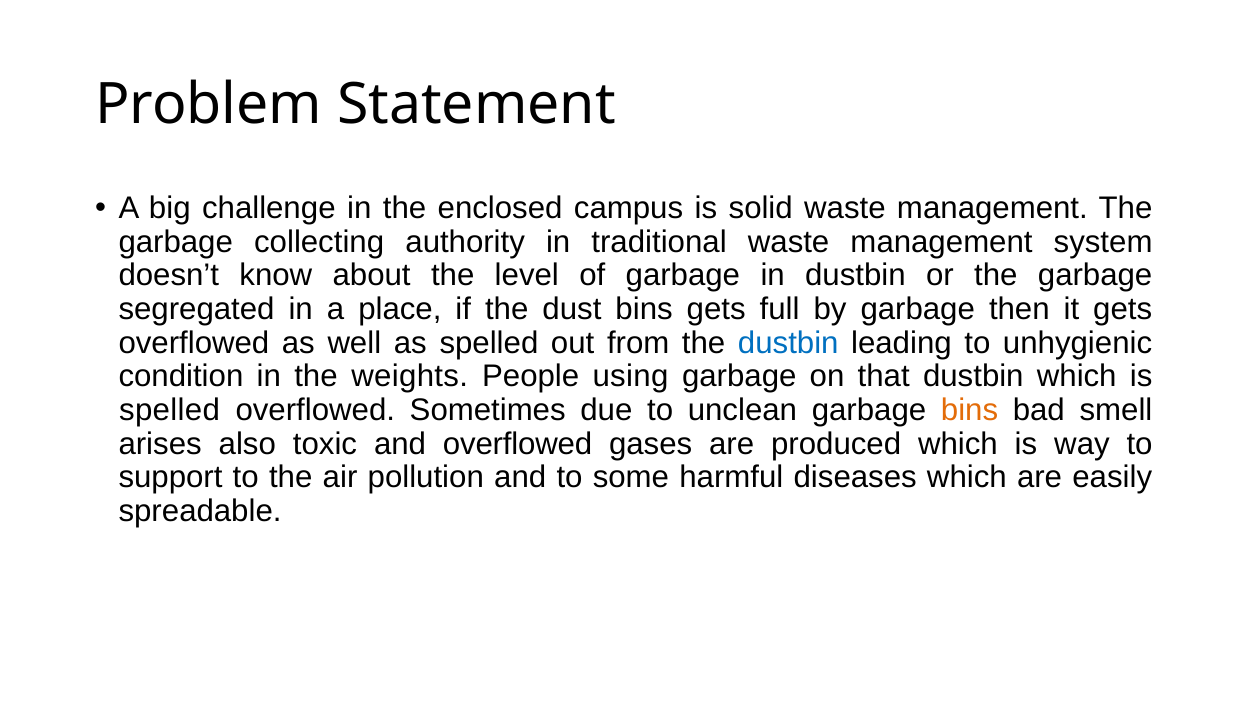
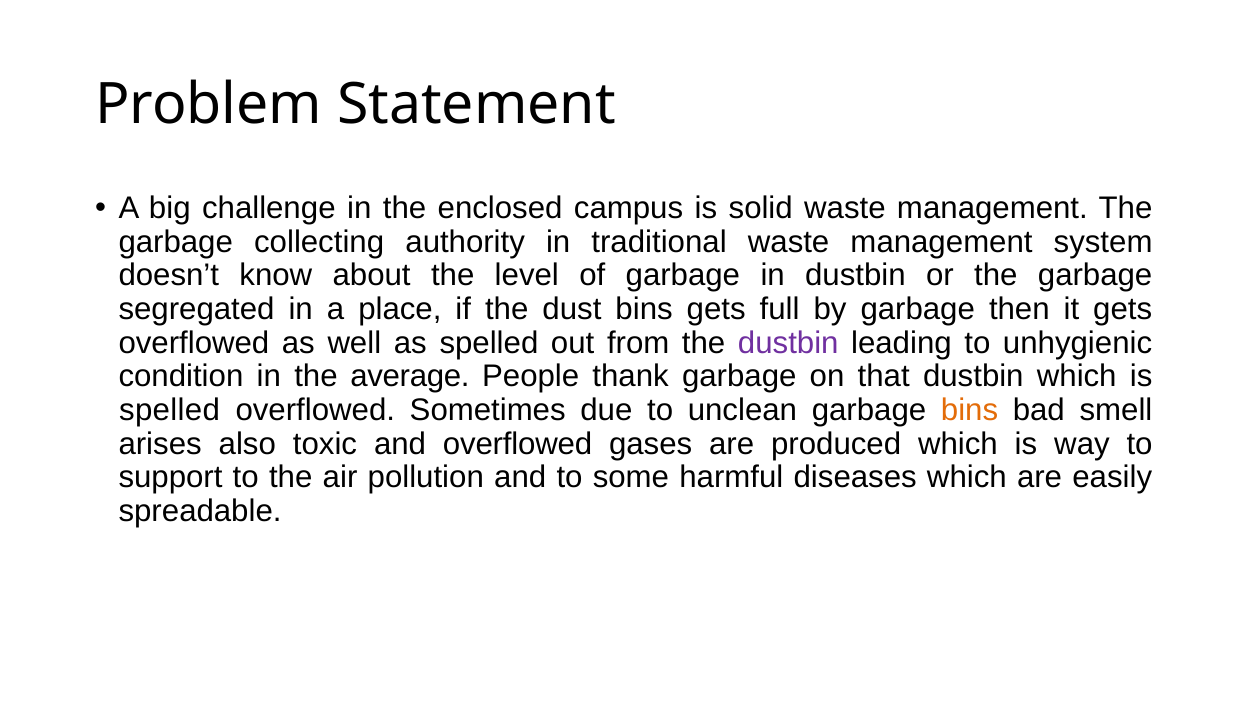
dustbin at (788, 343) colour: blue -> purple
weights: weights -> average
using: using -> thank
